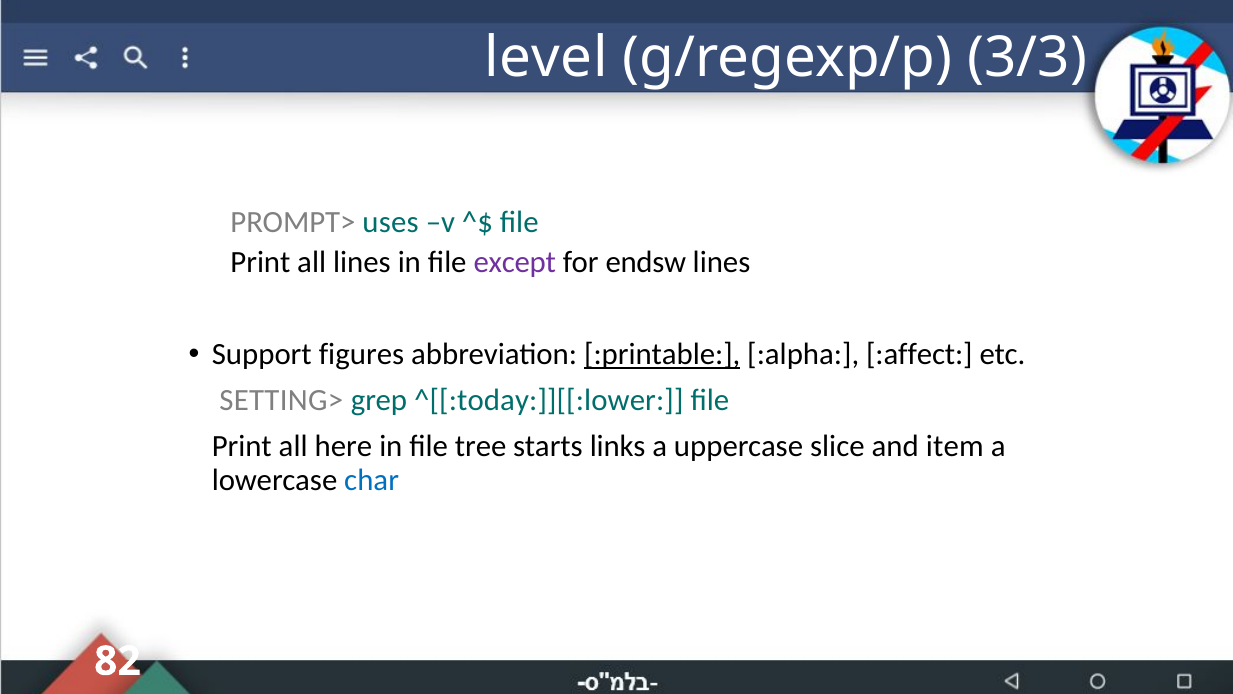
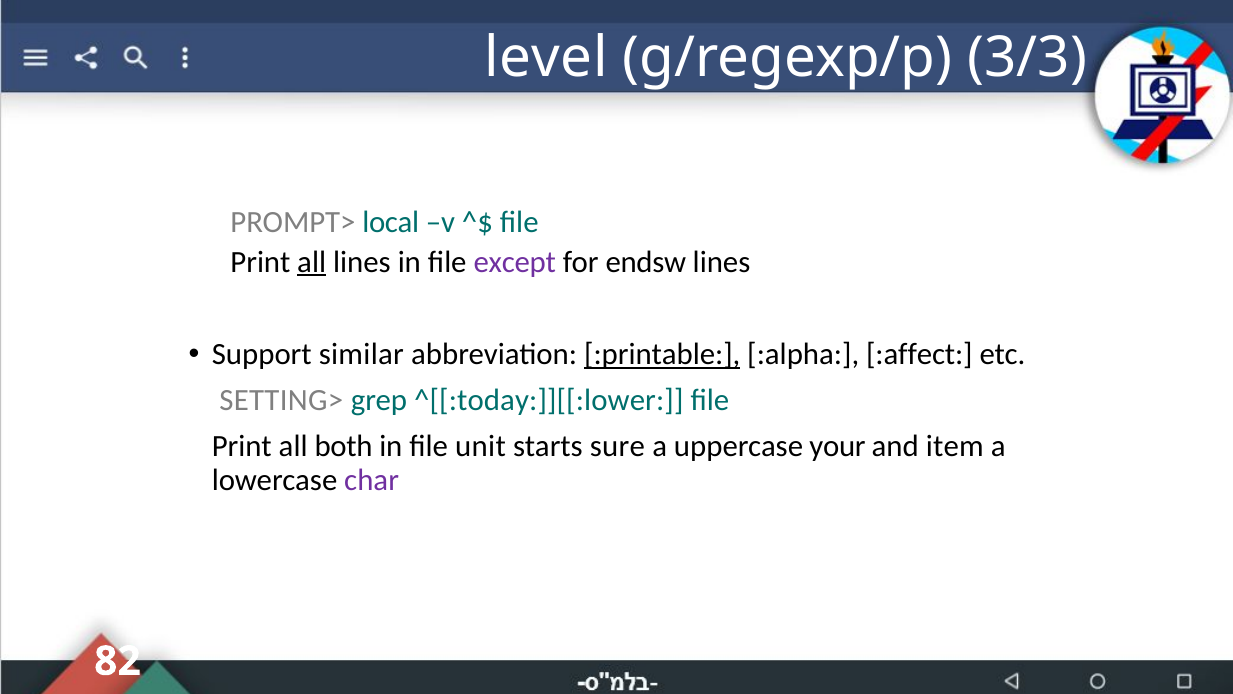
uses: uses -> local
all at (312, 262) underline: none -> present
figures: figures -> similar
here: here -> both
tree: tree -> unit
links: links -> sure
slice: slice -> your
char colour: blue -> purple
